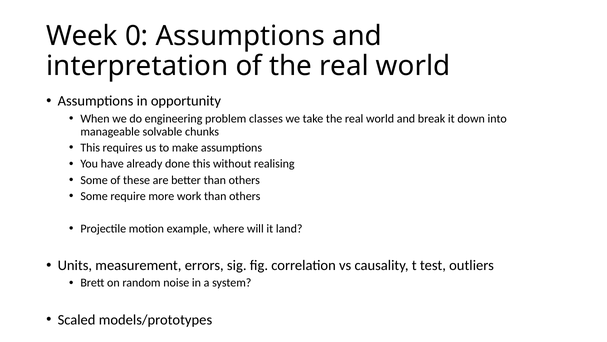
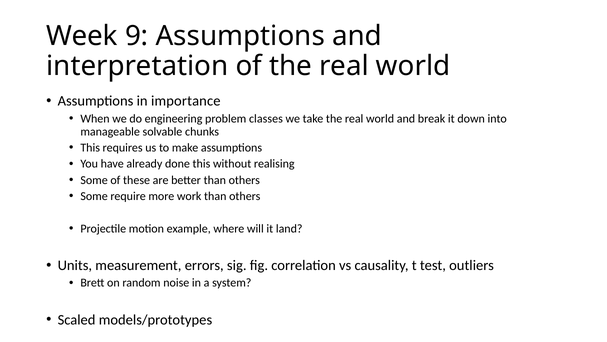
0: 0 -> 9
opportunity: opportunity -> importance
